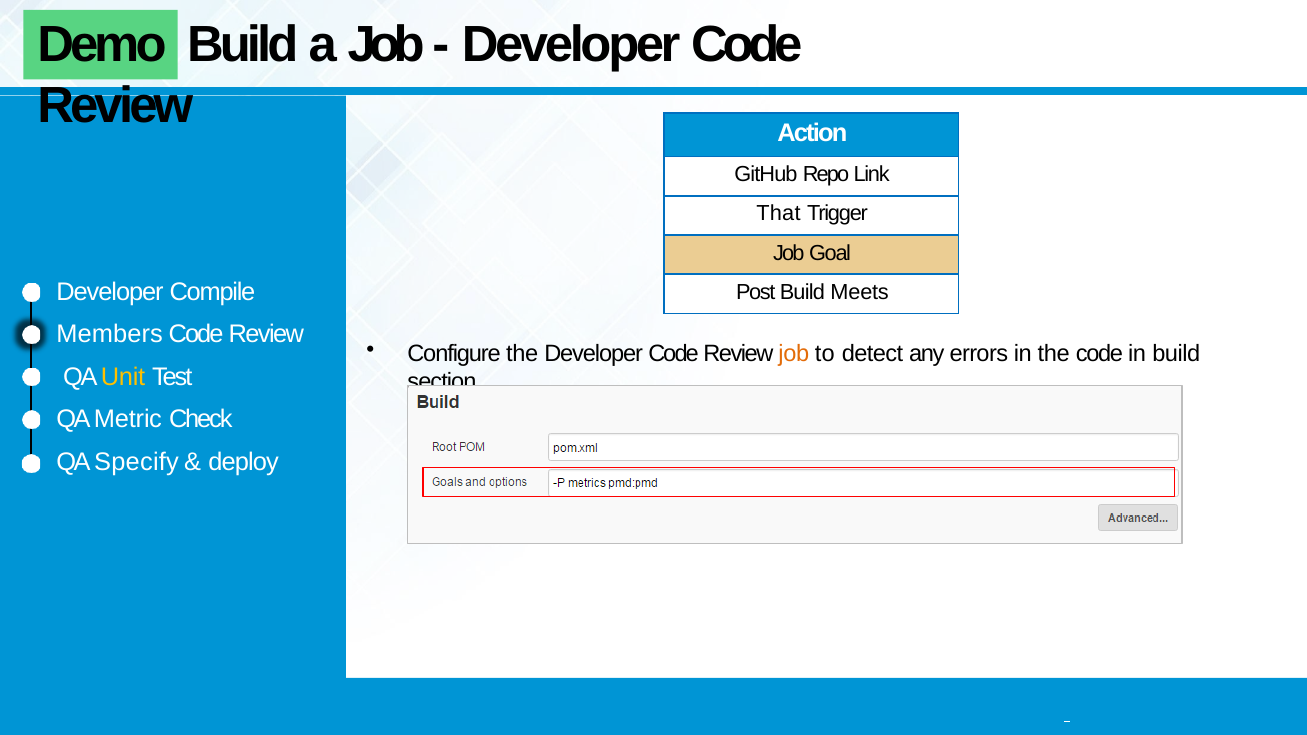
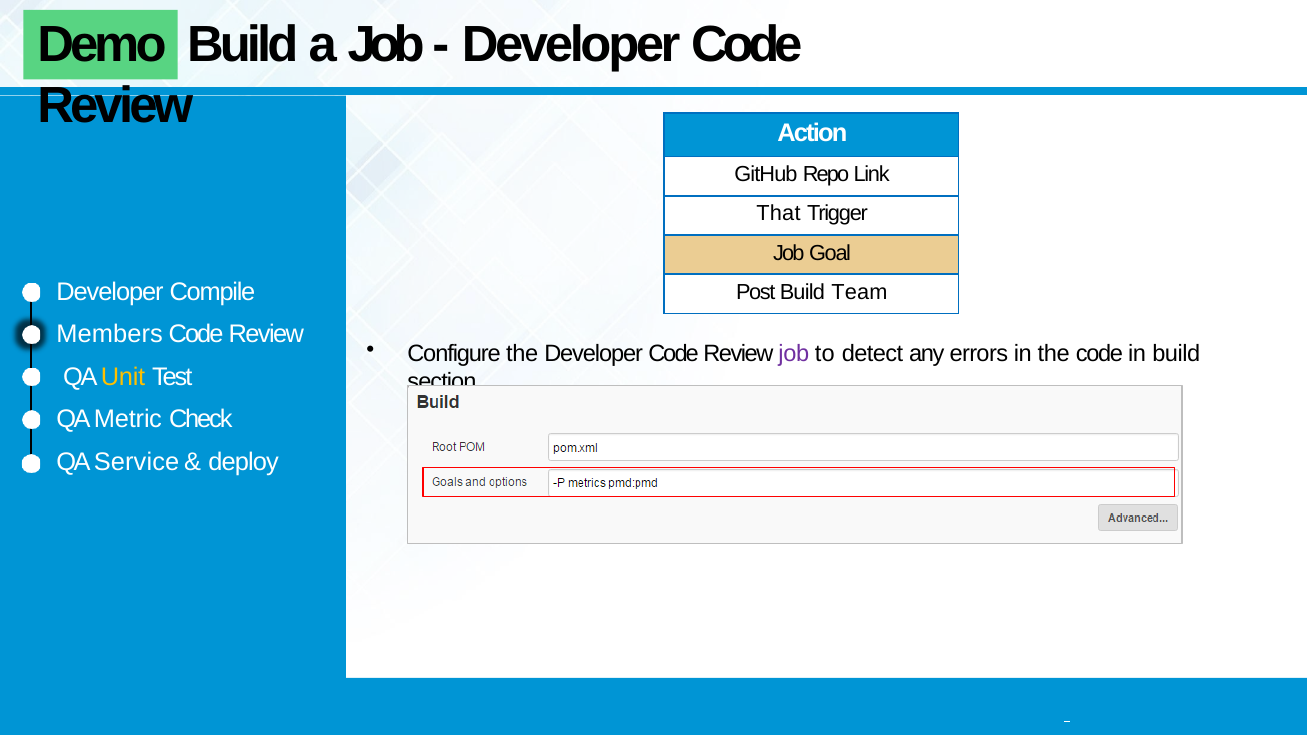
Meets: Meets -> Team
job at (794, 354) colour: orange -> purple
Specify: Specify -> Service
